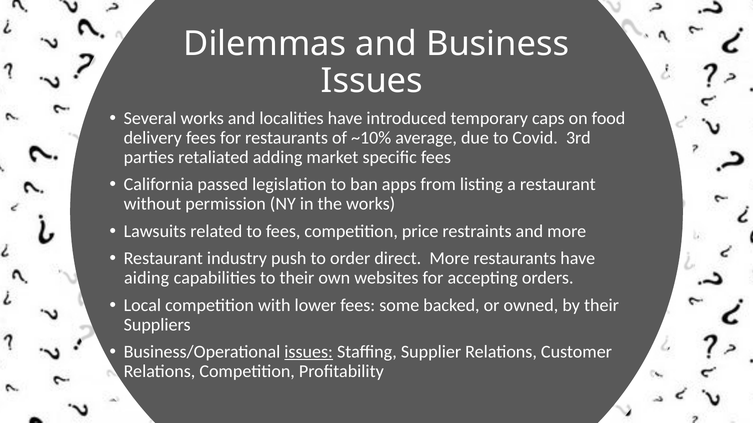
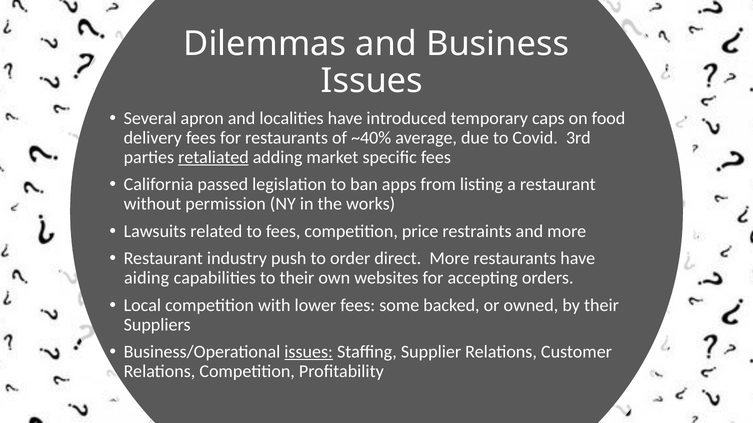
Several works: works -> apron
~10%: ~10% -> ~40%
retaliated underline: none -> present
